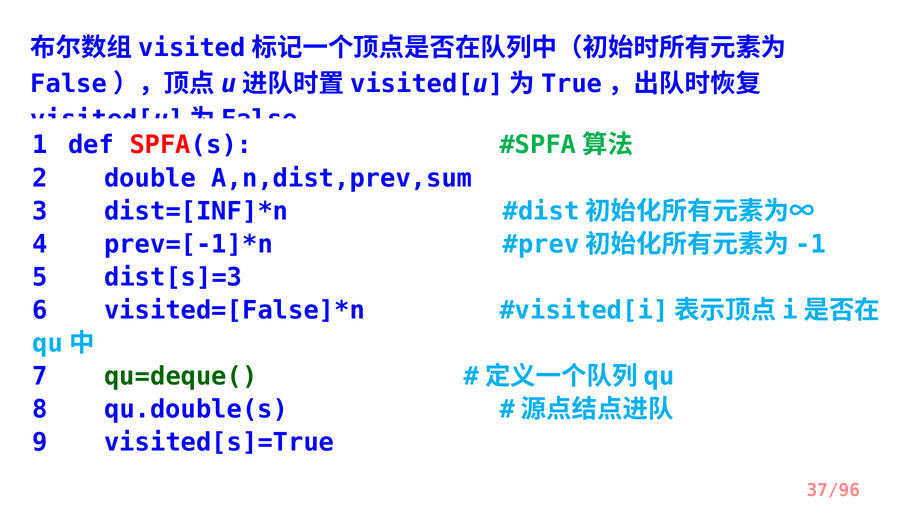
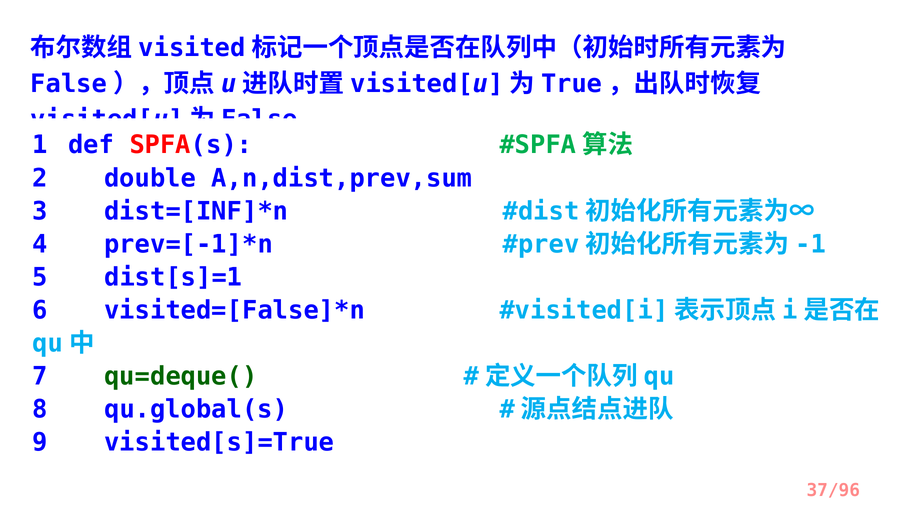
dist[s]=3: dist[s]=3 -> dist[s]=1
qu.double(s: qu.double(s -> qu.global(s
